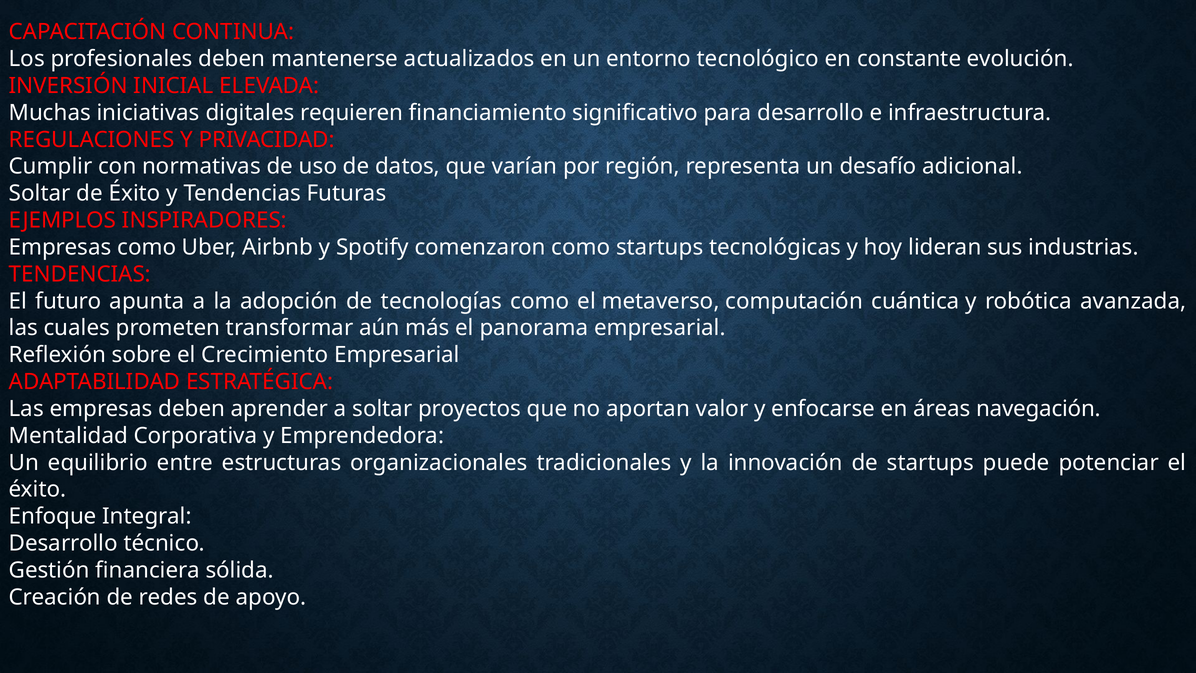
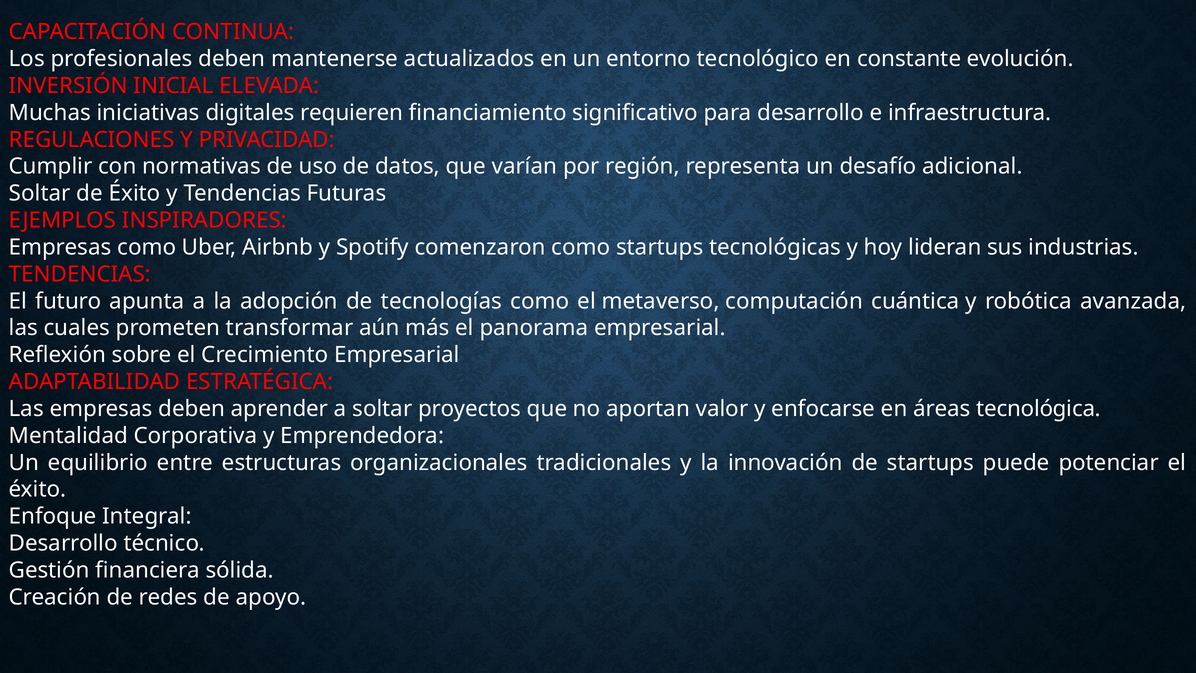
navegación: navegación -> tecnológica
